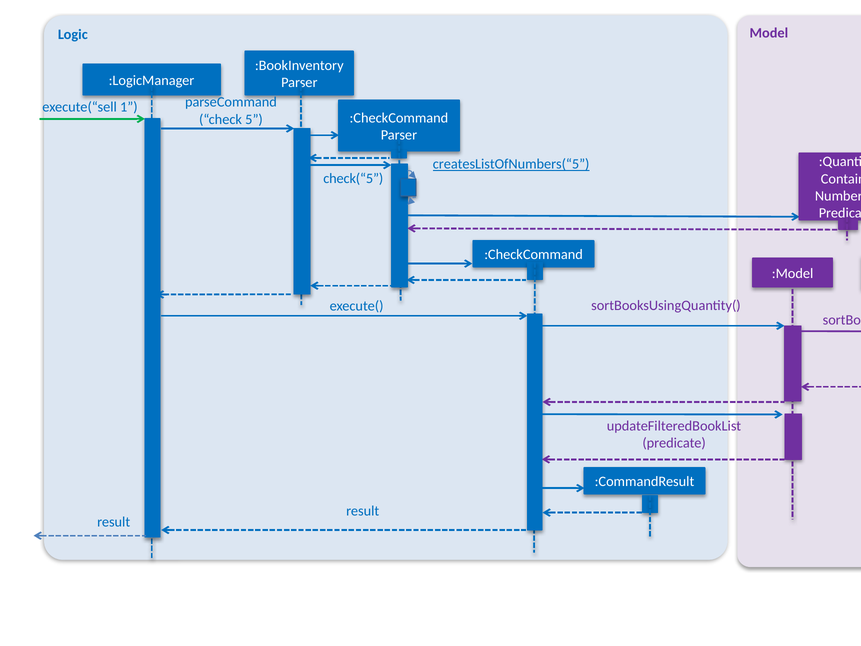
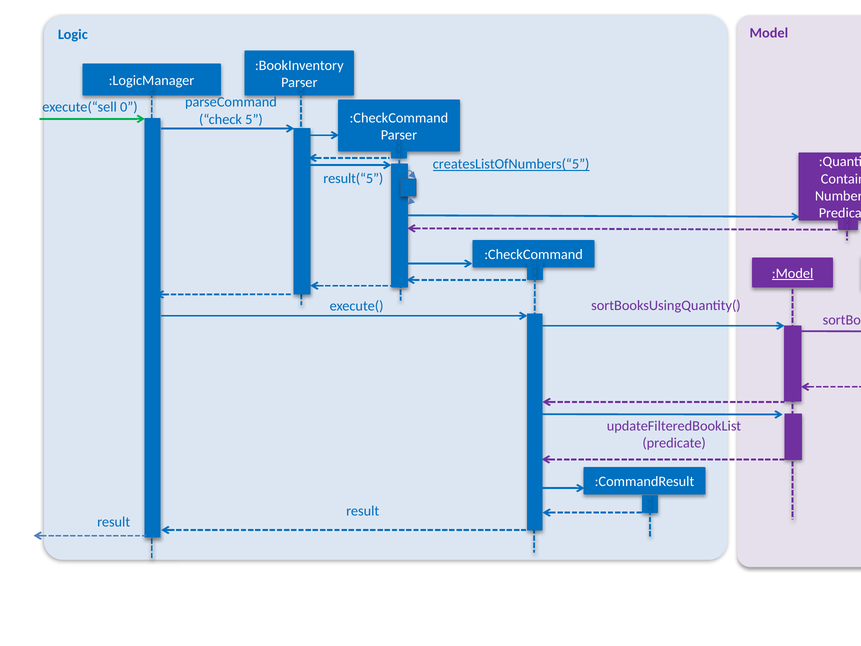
1: 1 -> 0
check(“5: check(“5 -> result(“5
:Model underline: none -> present
